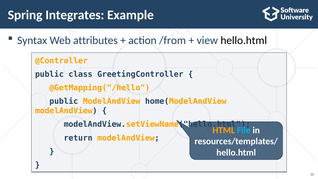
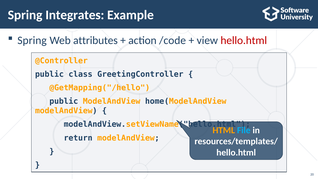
Syntax at (32, 40): Syntax -> Spring
/from: /from -> /code
hello.html at (244, 40) colour: black -> red
